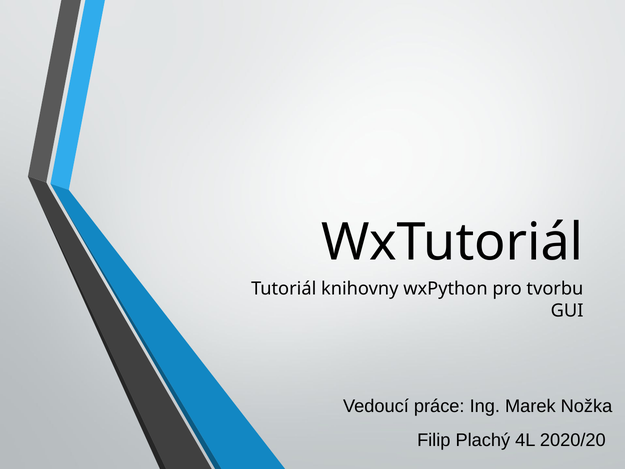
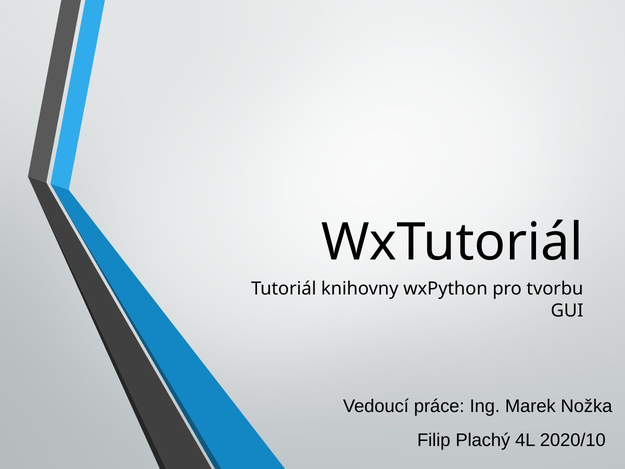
2020/20: 2020/20 -> 2020/10
